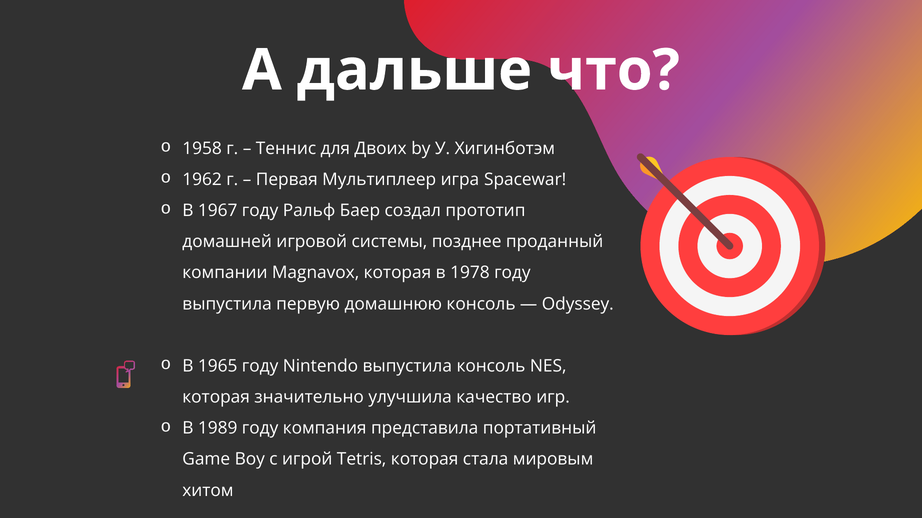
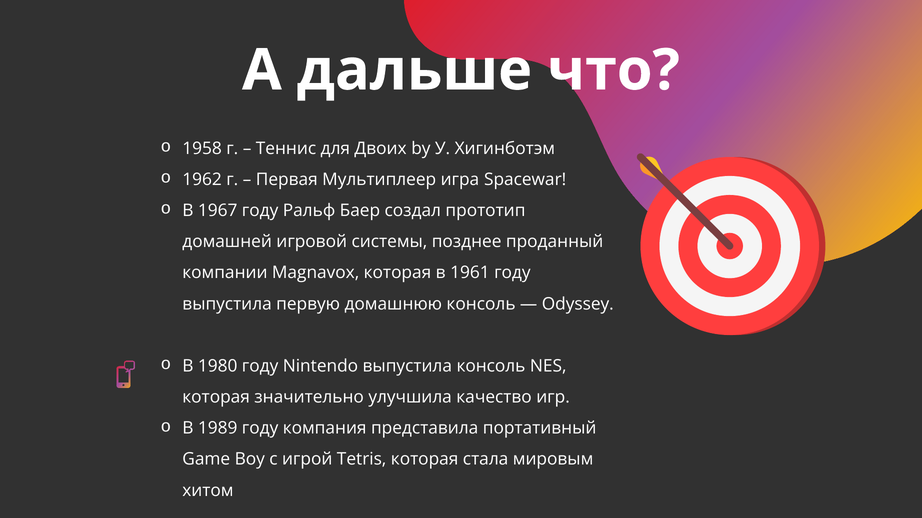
1978: 1978 -> 1961
1965: 1965 -> 1980
